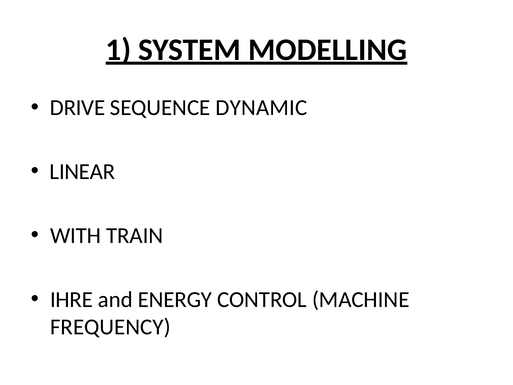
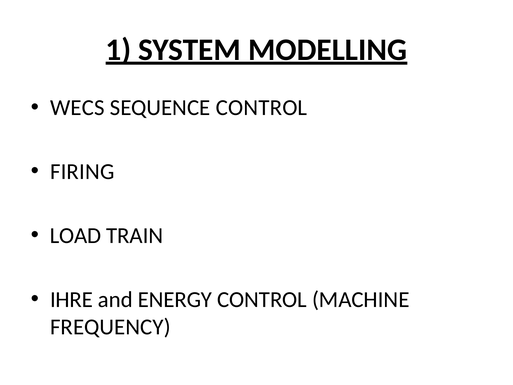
DRIVE: DRIVE -> WECS
SEQUENCE DYNAMIC: DYNAMIC -> CONTROL
LINEAR: LINEAR -> FIRING
WITH: WITH -> LOAD
